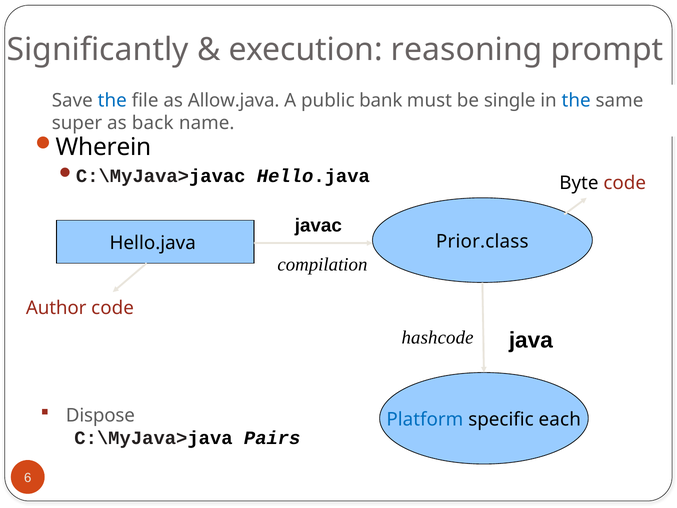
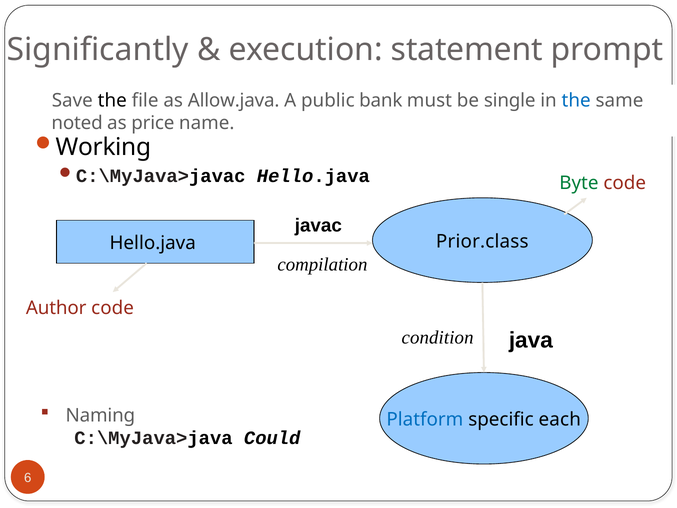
reasoning: reasoning -> statement
the at (112, 101) colour: blue -> black
super: super -> noted
back: back -> price
Wherein: Wherein -> Working
Byte colour: black -> green
hashcode: hashcode -> condition
Dispose: Dispose -> Naming
Pairs: Pairs -> Could
